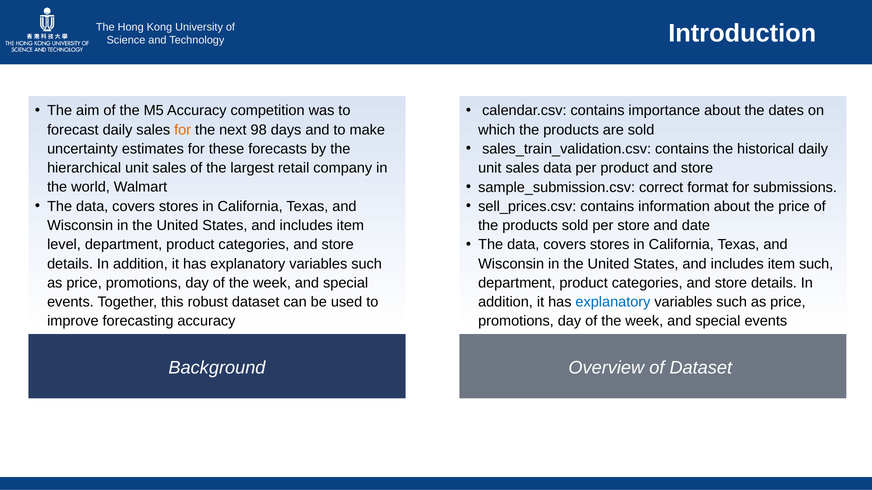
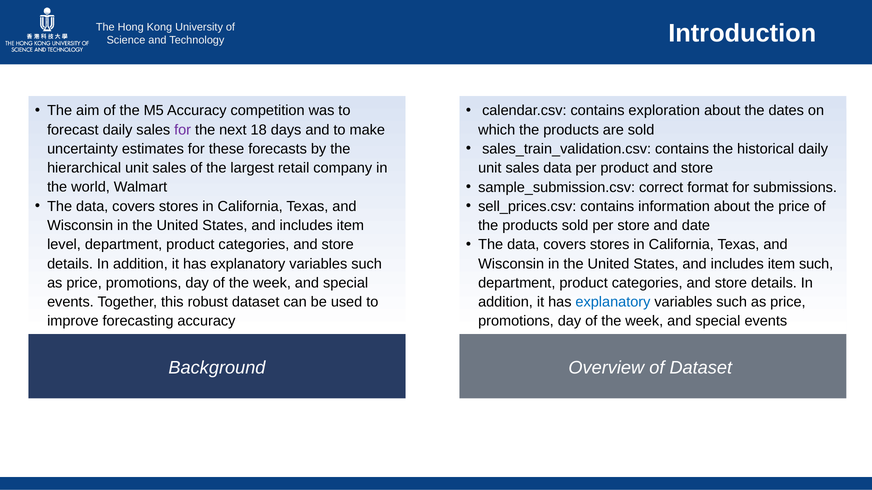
importance: importance -> exploration
for at (183, 130) colour: orange -> purple
98: 98 -> 18
